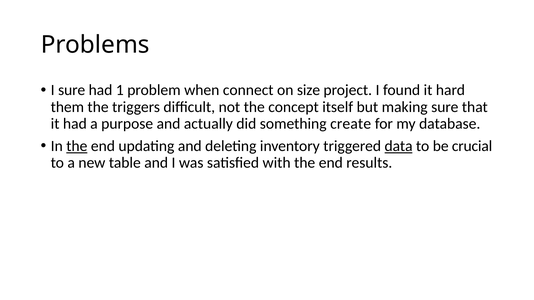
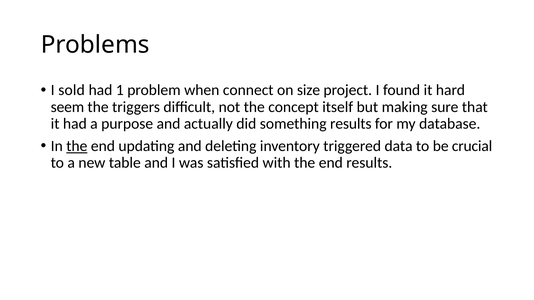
I sure: sure -> sold
them: them -> seem
something create: create -> results
data underline: present -> none
